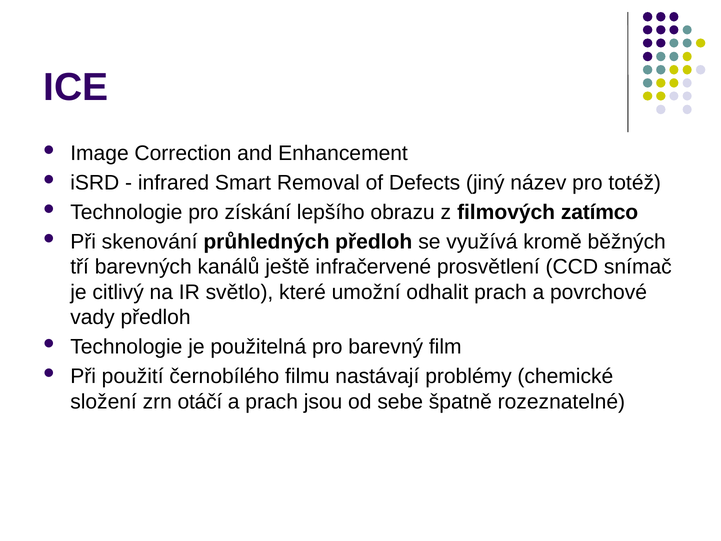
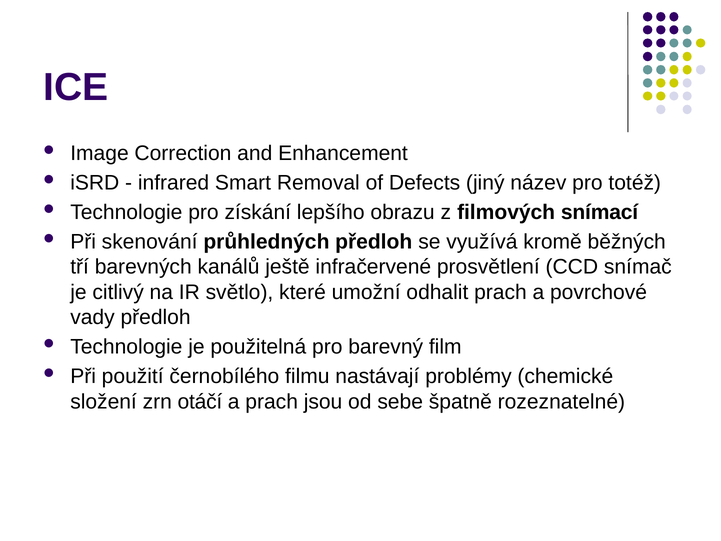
zatímco: zatímco -> snímací
